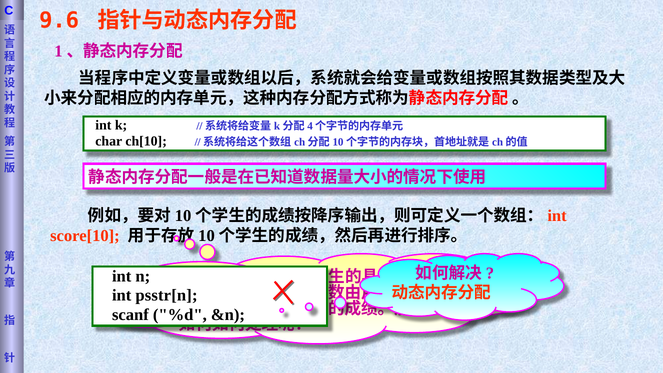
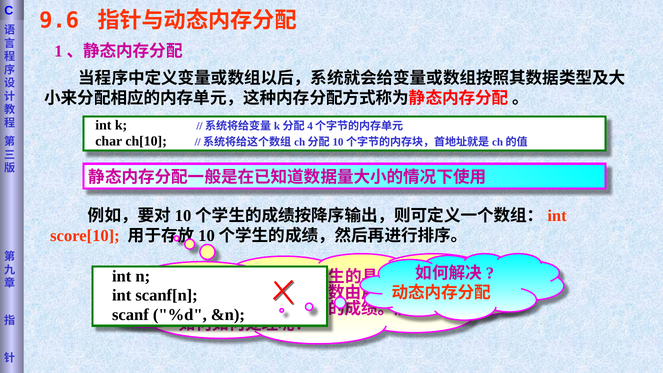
psstr[n: psstr[n -> scanf[n
